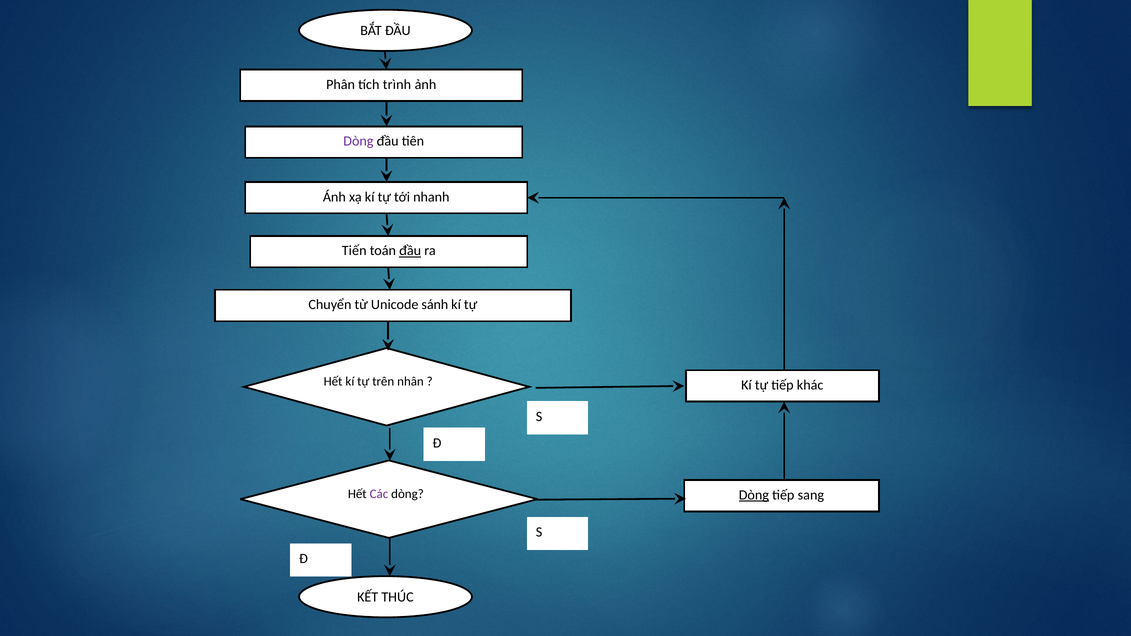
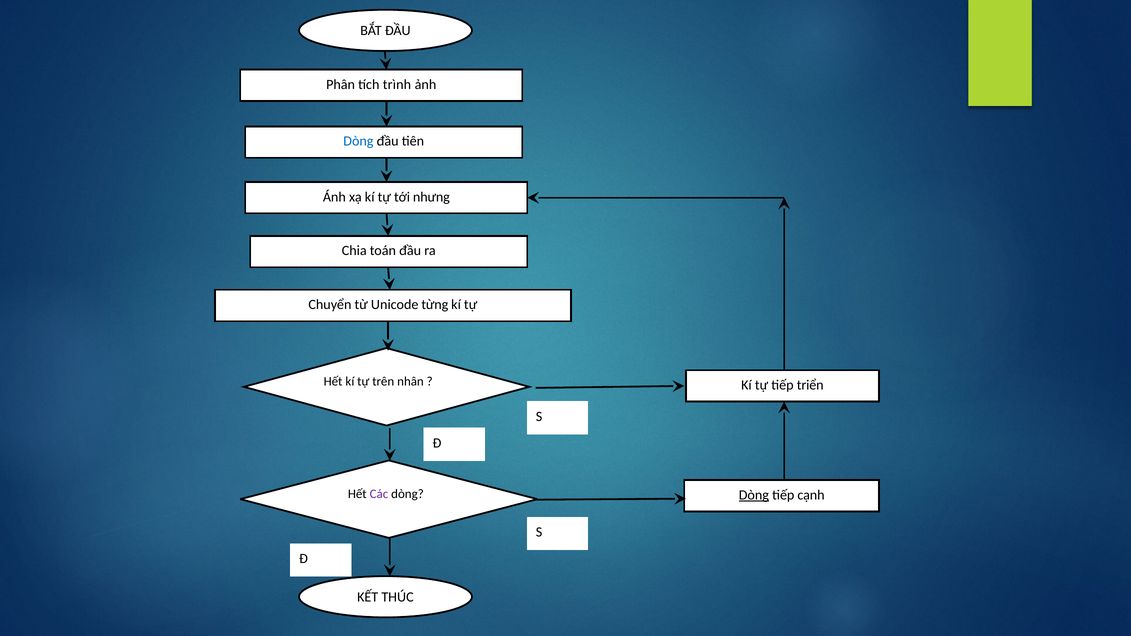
Dòng at (358, 141) colour: purple -> blue
nhanh: nhanh -> nhưng
Tiến: Tiến -> Chia
đầu at (410, 251) underline: present -> none
sánh: sánh -> từng
khác: khác -> triển
sang: sang -> cạnh
